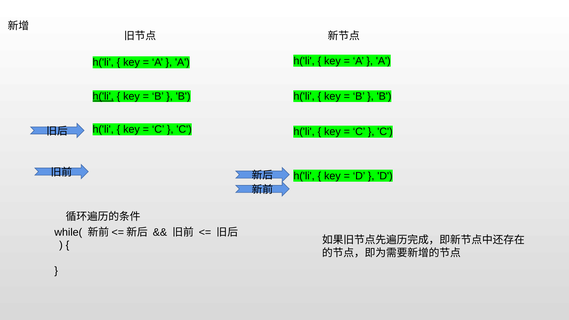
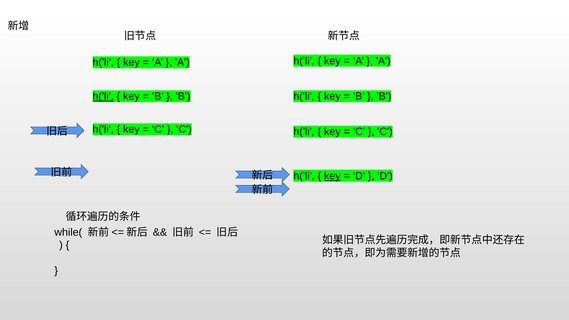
key at (332, 176) underline: none -> present
